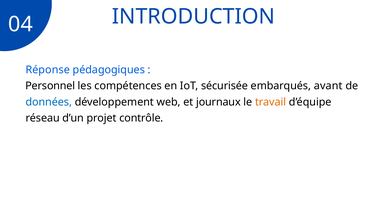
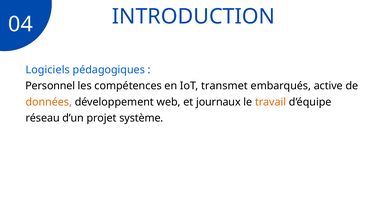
Réponse: Réponse -> Logiciels
sécurisée: sécurisée -> transmet
avant: avant -> active
données colour: blue -> orange
contrôle: contrôle -> système
